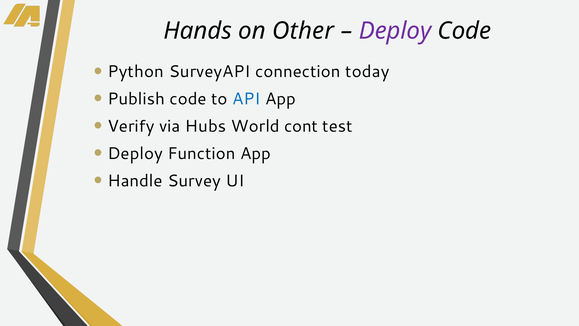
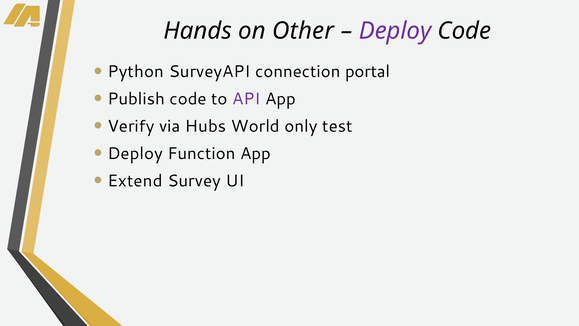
today: today -> portal
API colour: blue -> purple
cont: cont -> only
Handle: Handle -> Extend
